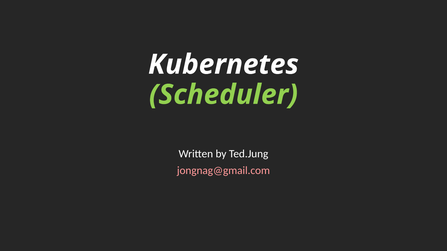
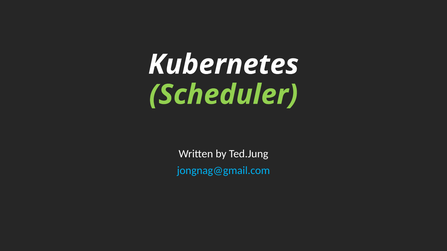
jongnag@gmail.com colour: pink -> light blue
